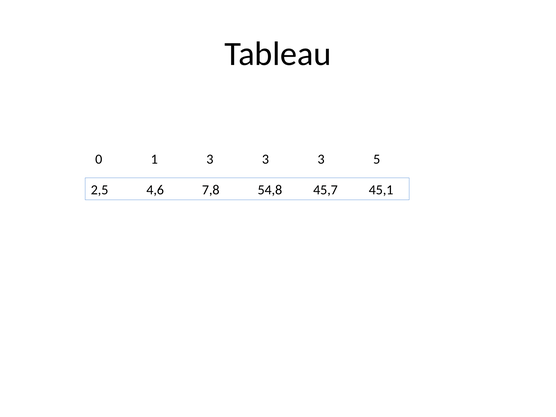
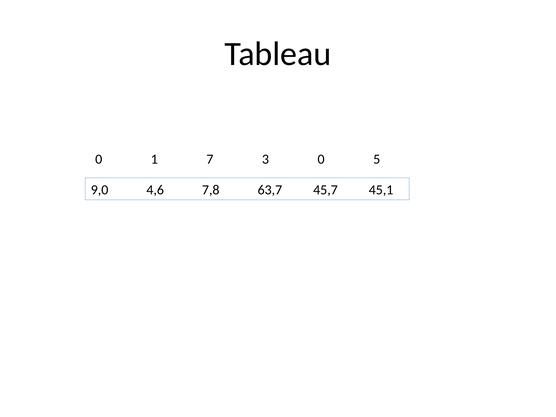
1 3: 3 -> 7
3 at (321, 159): 3 -> 0
2,5: 2,5 -> 9,0
54,8: 54,8 -> 63,7
